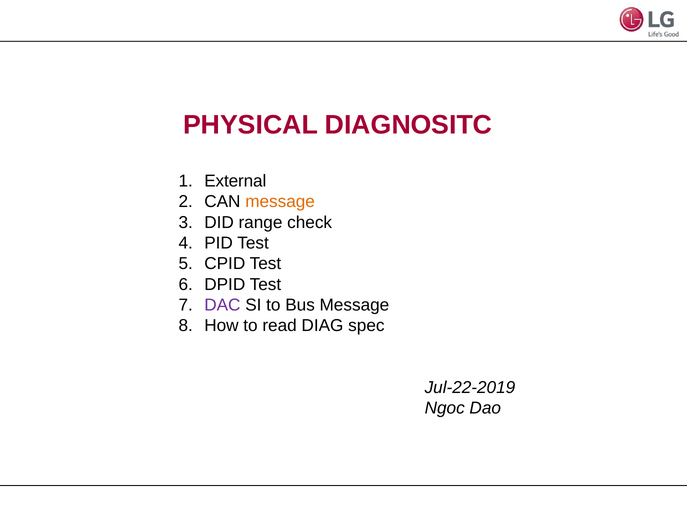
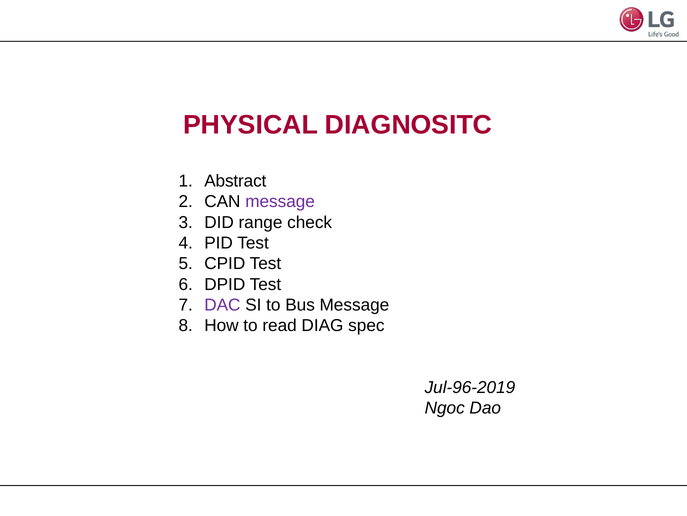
External: External -> Abstract
message at (280, 201) colour: orange -> purple
Jul-22-2019: Jul-22-2019 -> Jul-96-2019
